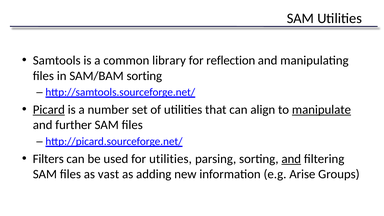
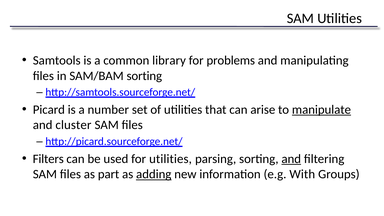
reflection: reflection -> problems
Picard underline: present -> none
align: align -> arise
further: further -> cluster
vast: vast -> part
adding underline: none -> present
Arise: Arise -> With
